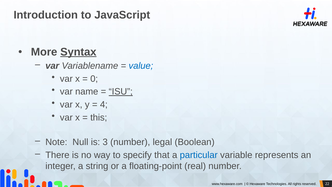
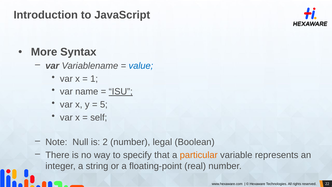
Syntax underline: present -> none
0: 0 -> 1
4: 4 -> 5
this: this -> self
3: 3 -> 2
particular colour: blue -> orange
